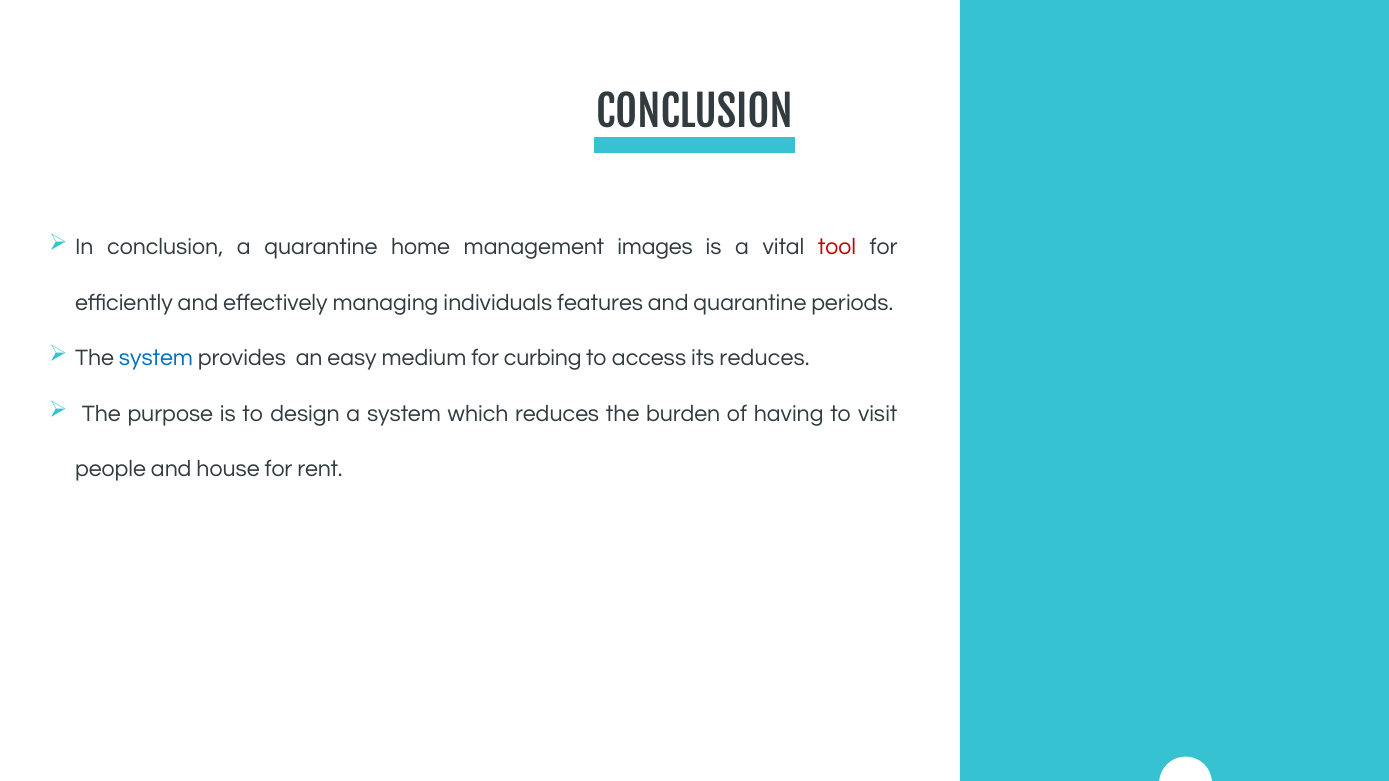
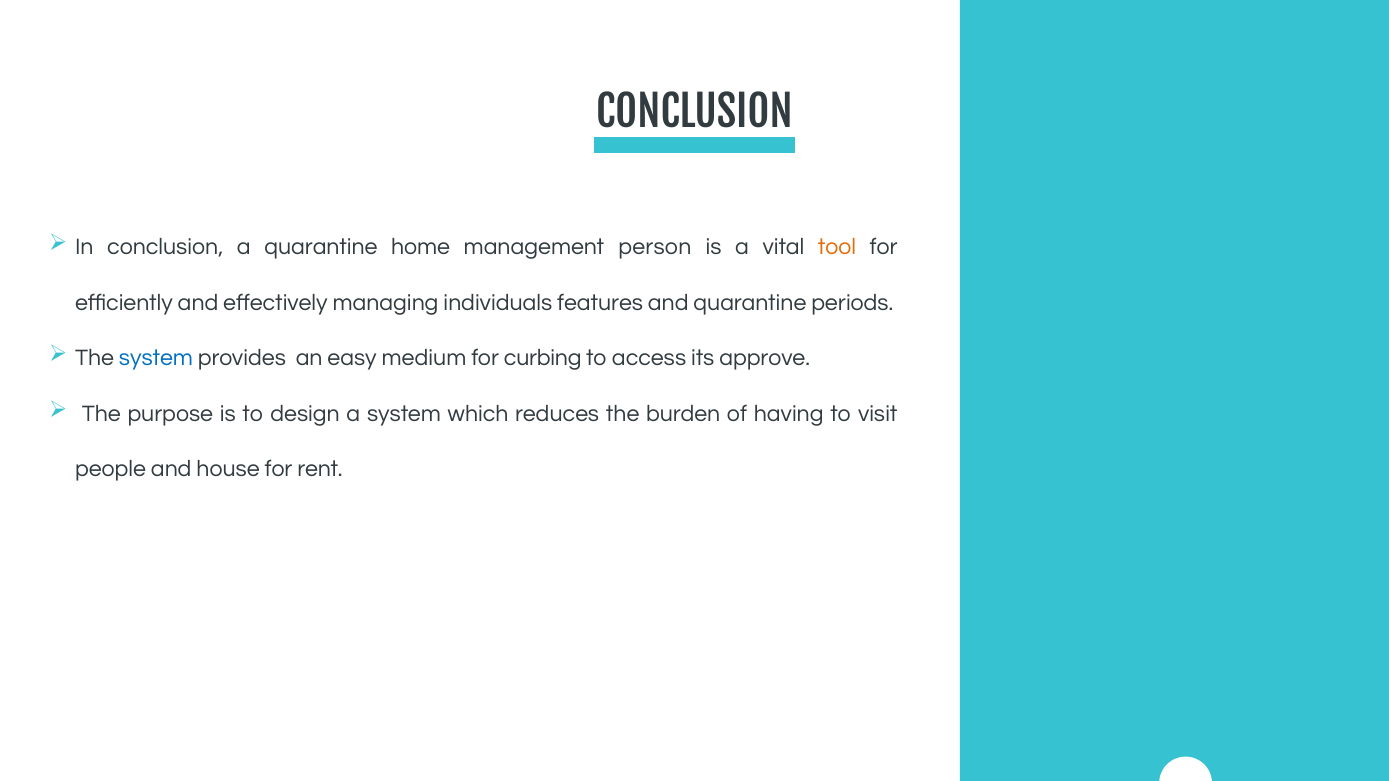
images: images -> person
tool colour: red -> orange
its reduces: reduces -> approve
